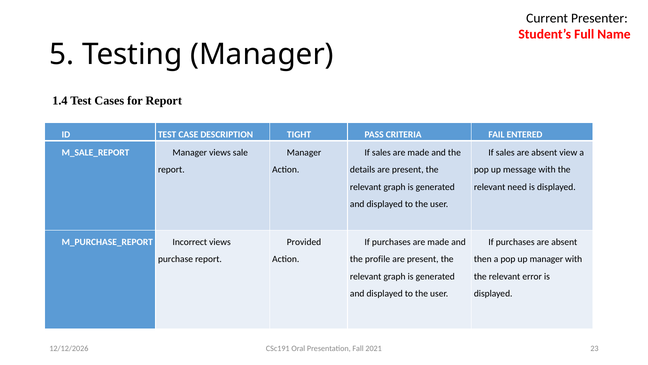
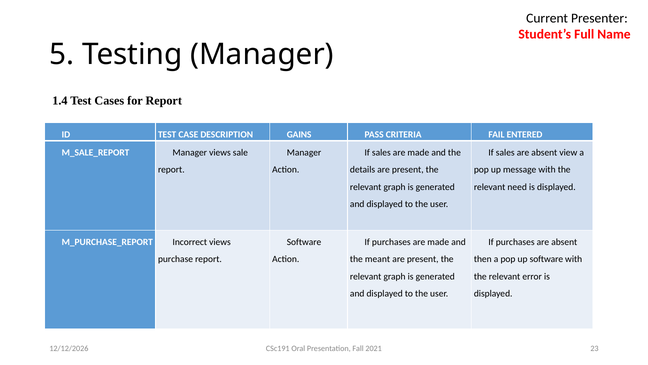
TIGHT: TIGHT -> GAINS
Provided at (304, 242): Provided -> Software
profile: profile -> meant
up manager: manager -> software
